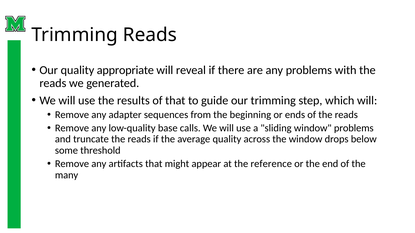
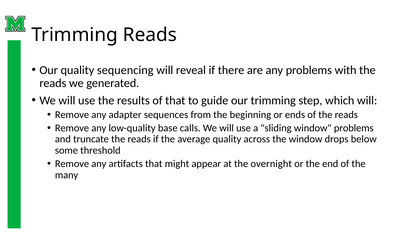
appropriate: appropriate -> sequencing
reference: reference -> overnight
